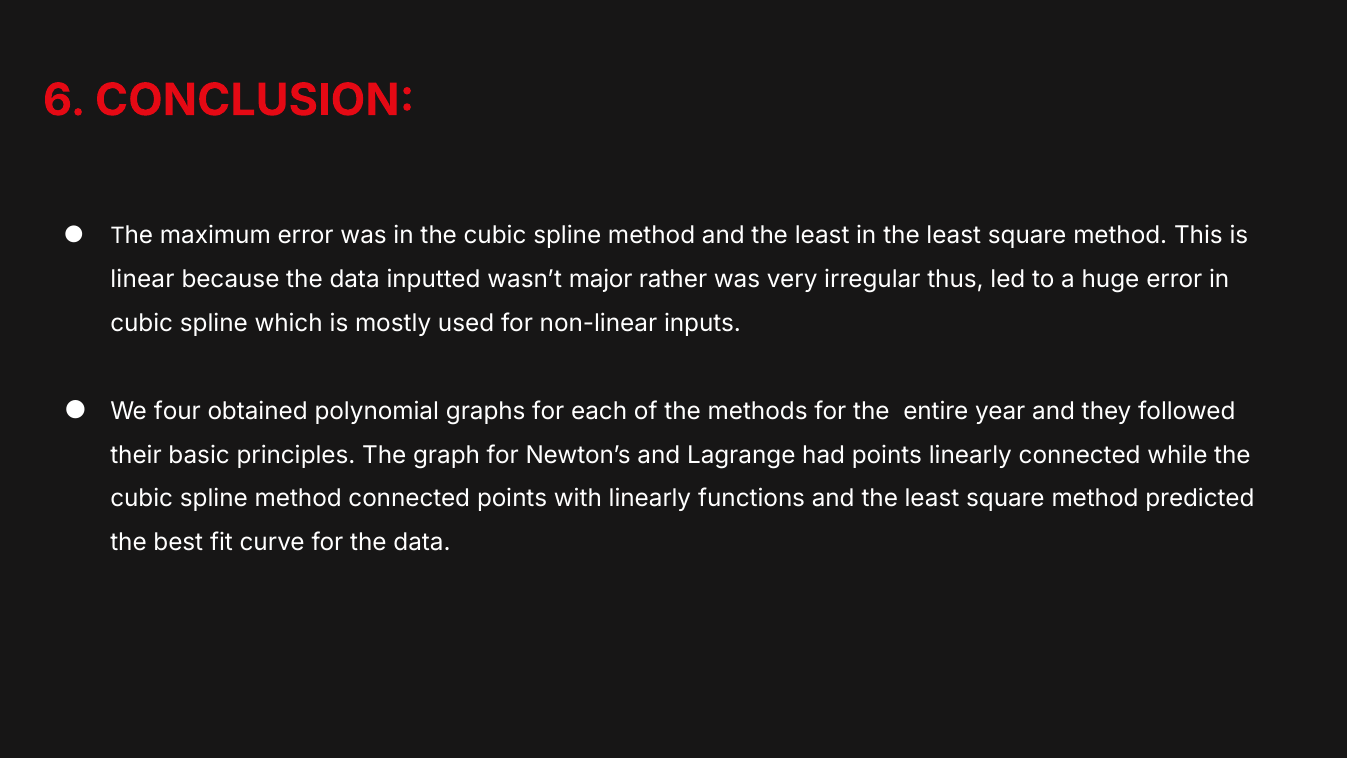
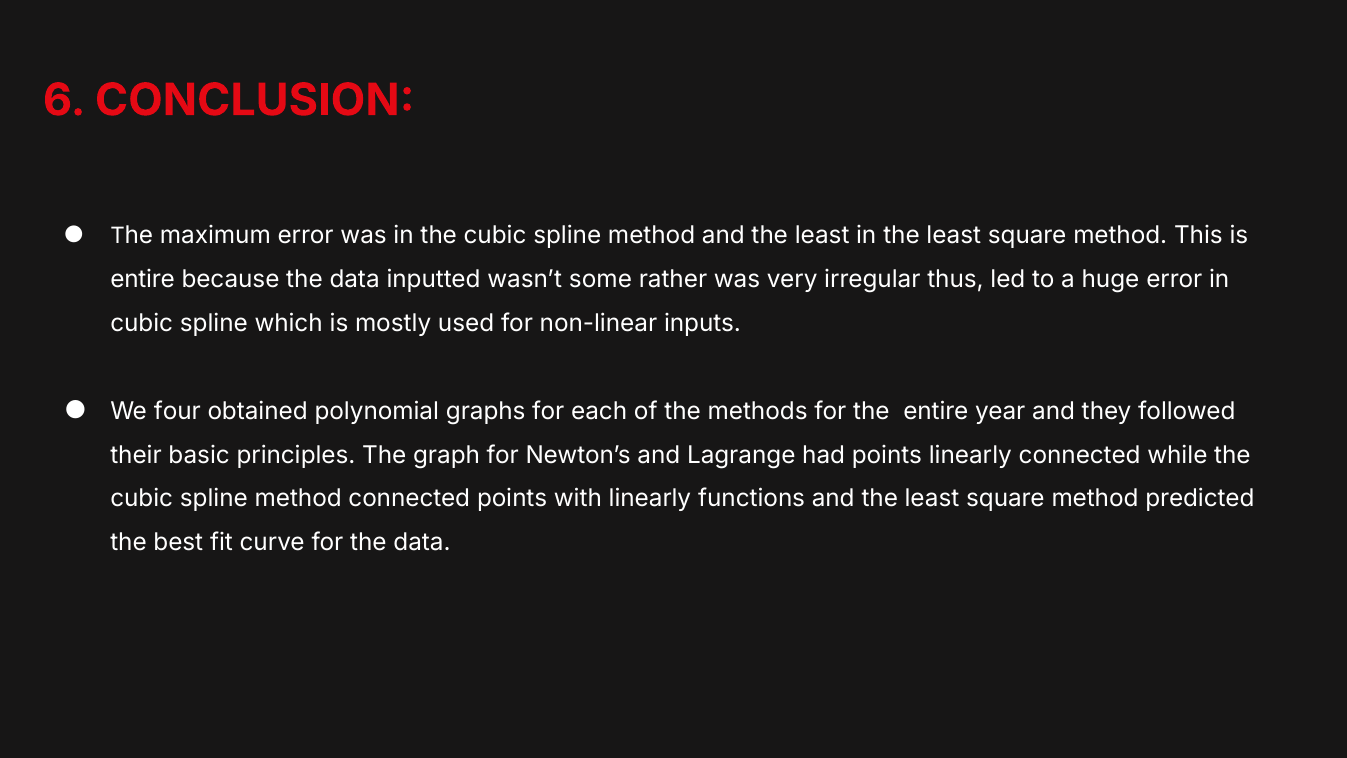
linear at (142, 280): linear -> entire
major: major -> some
